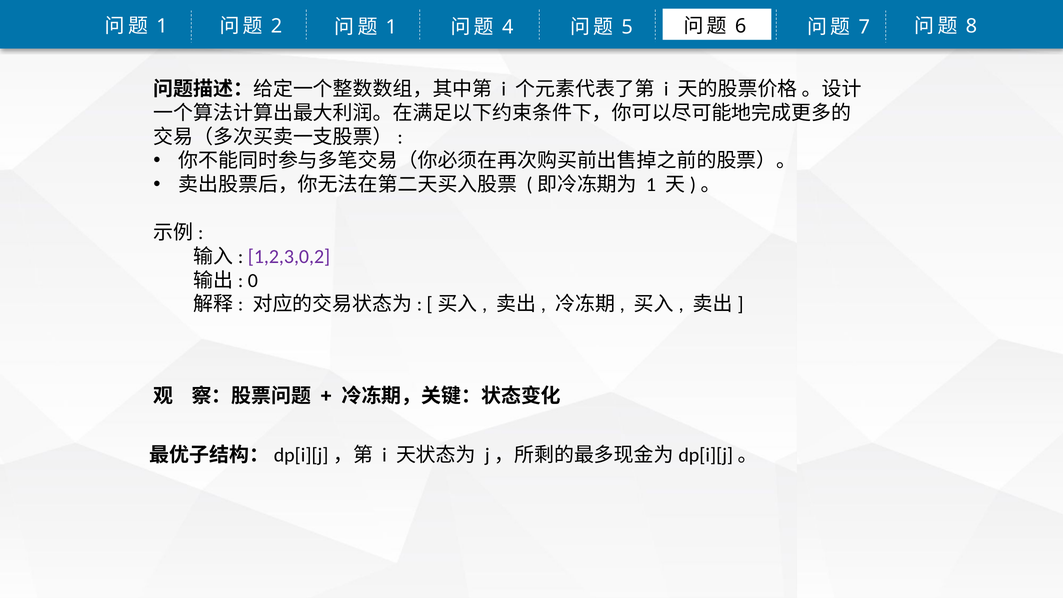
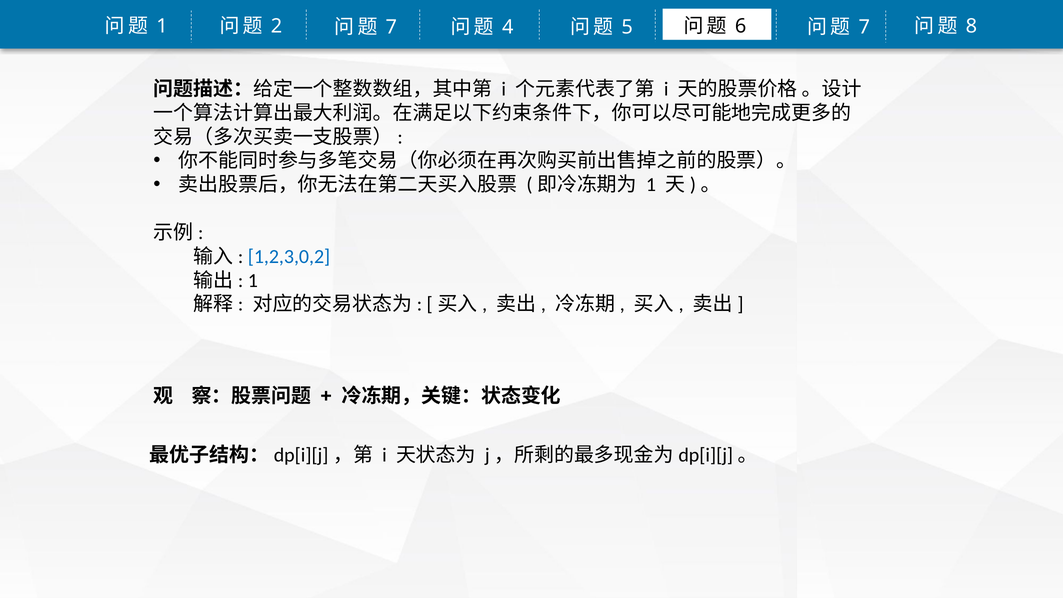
1 at (391, 27): 1 -> 7
1,2,3,0,2 colour: purple -> blue
0 at (253, 280): 0 -> 1
